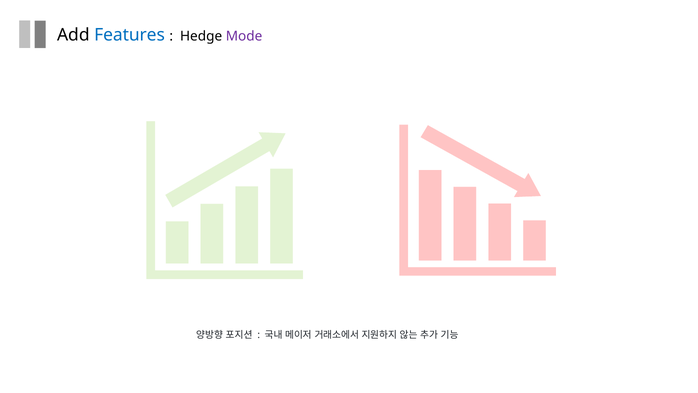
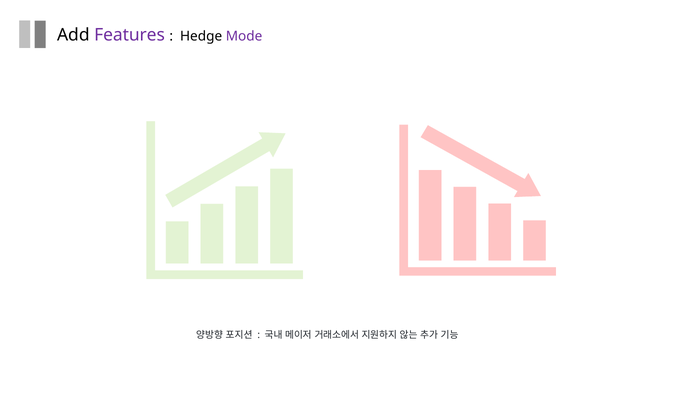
Features colour: blue -> purple
